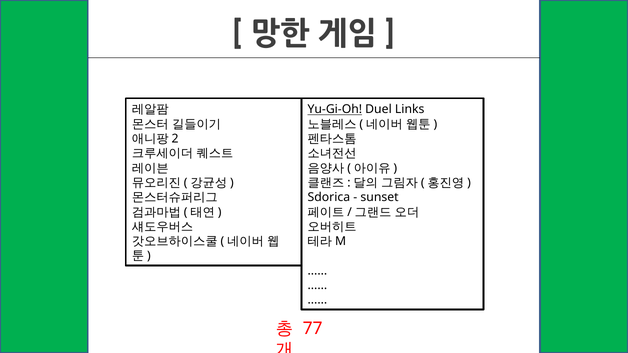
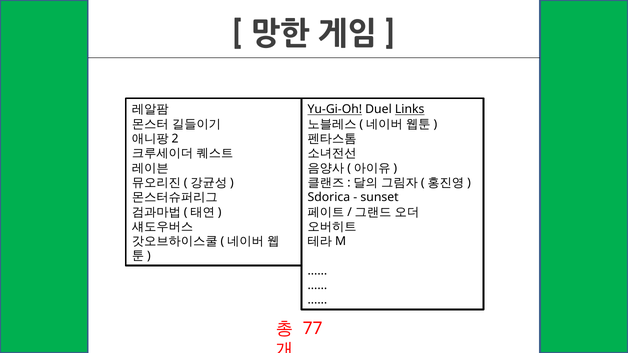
Links underline: none -> present
